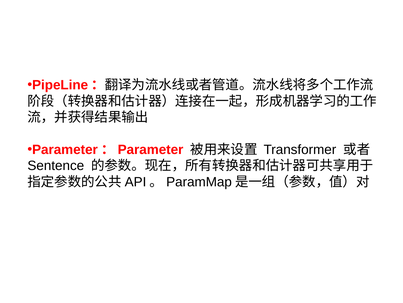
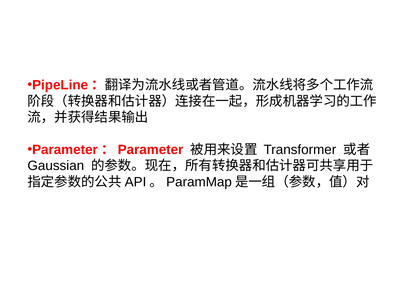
Sentence: Sentence -> Gaussian
